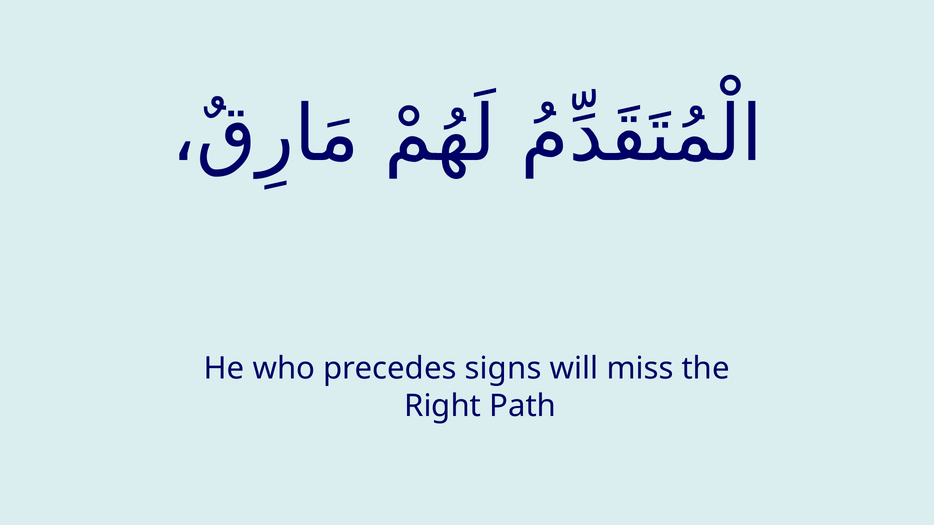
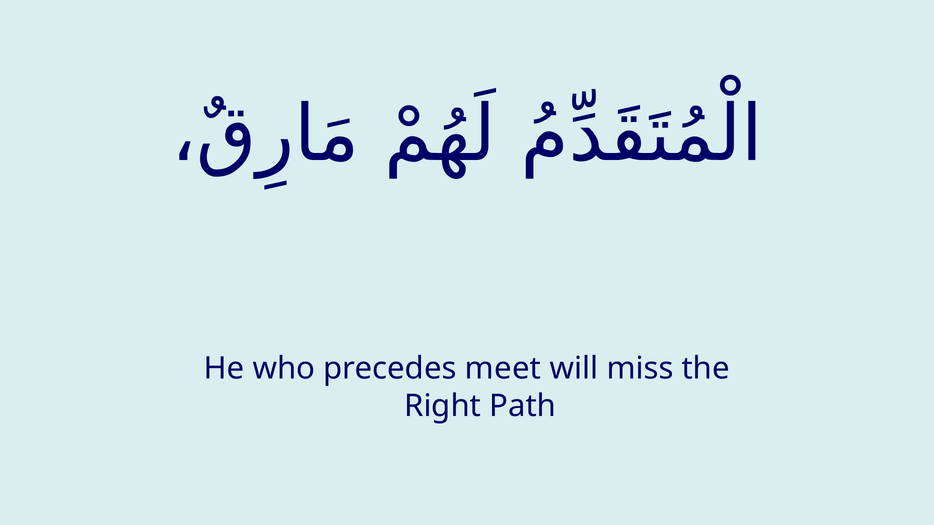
signs: signs -> meet
